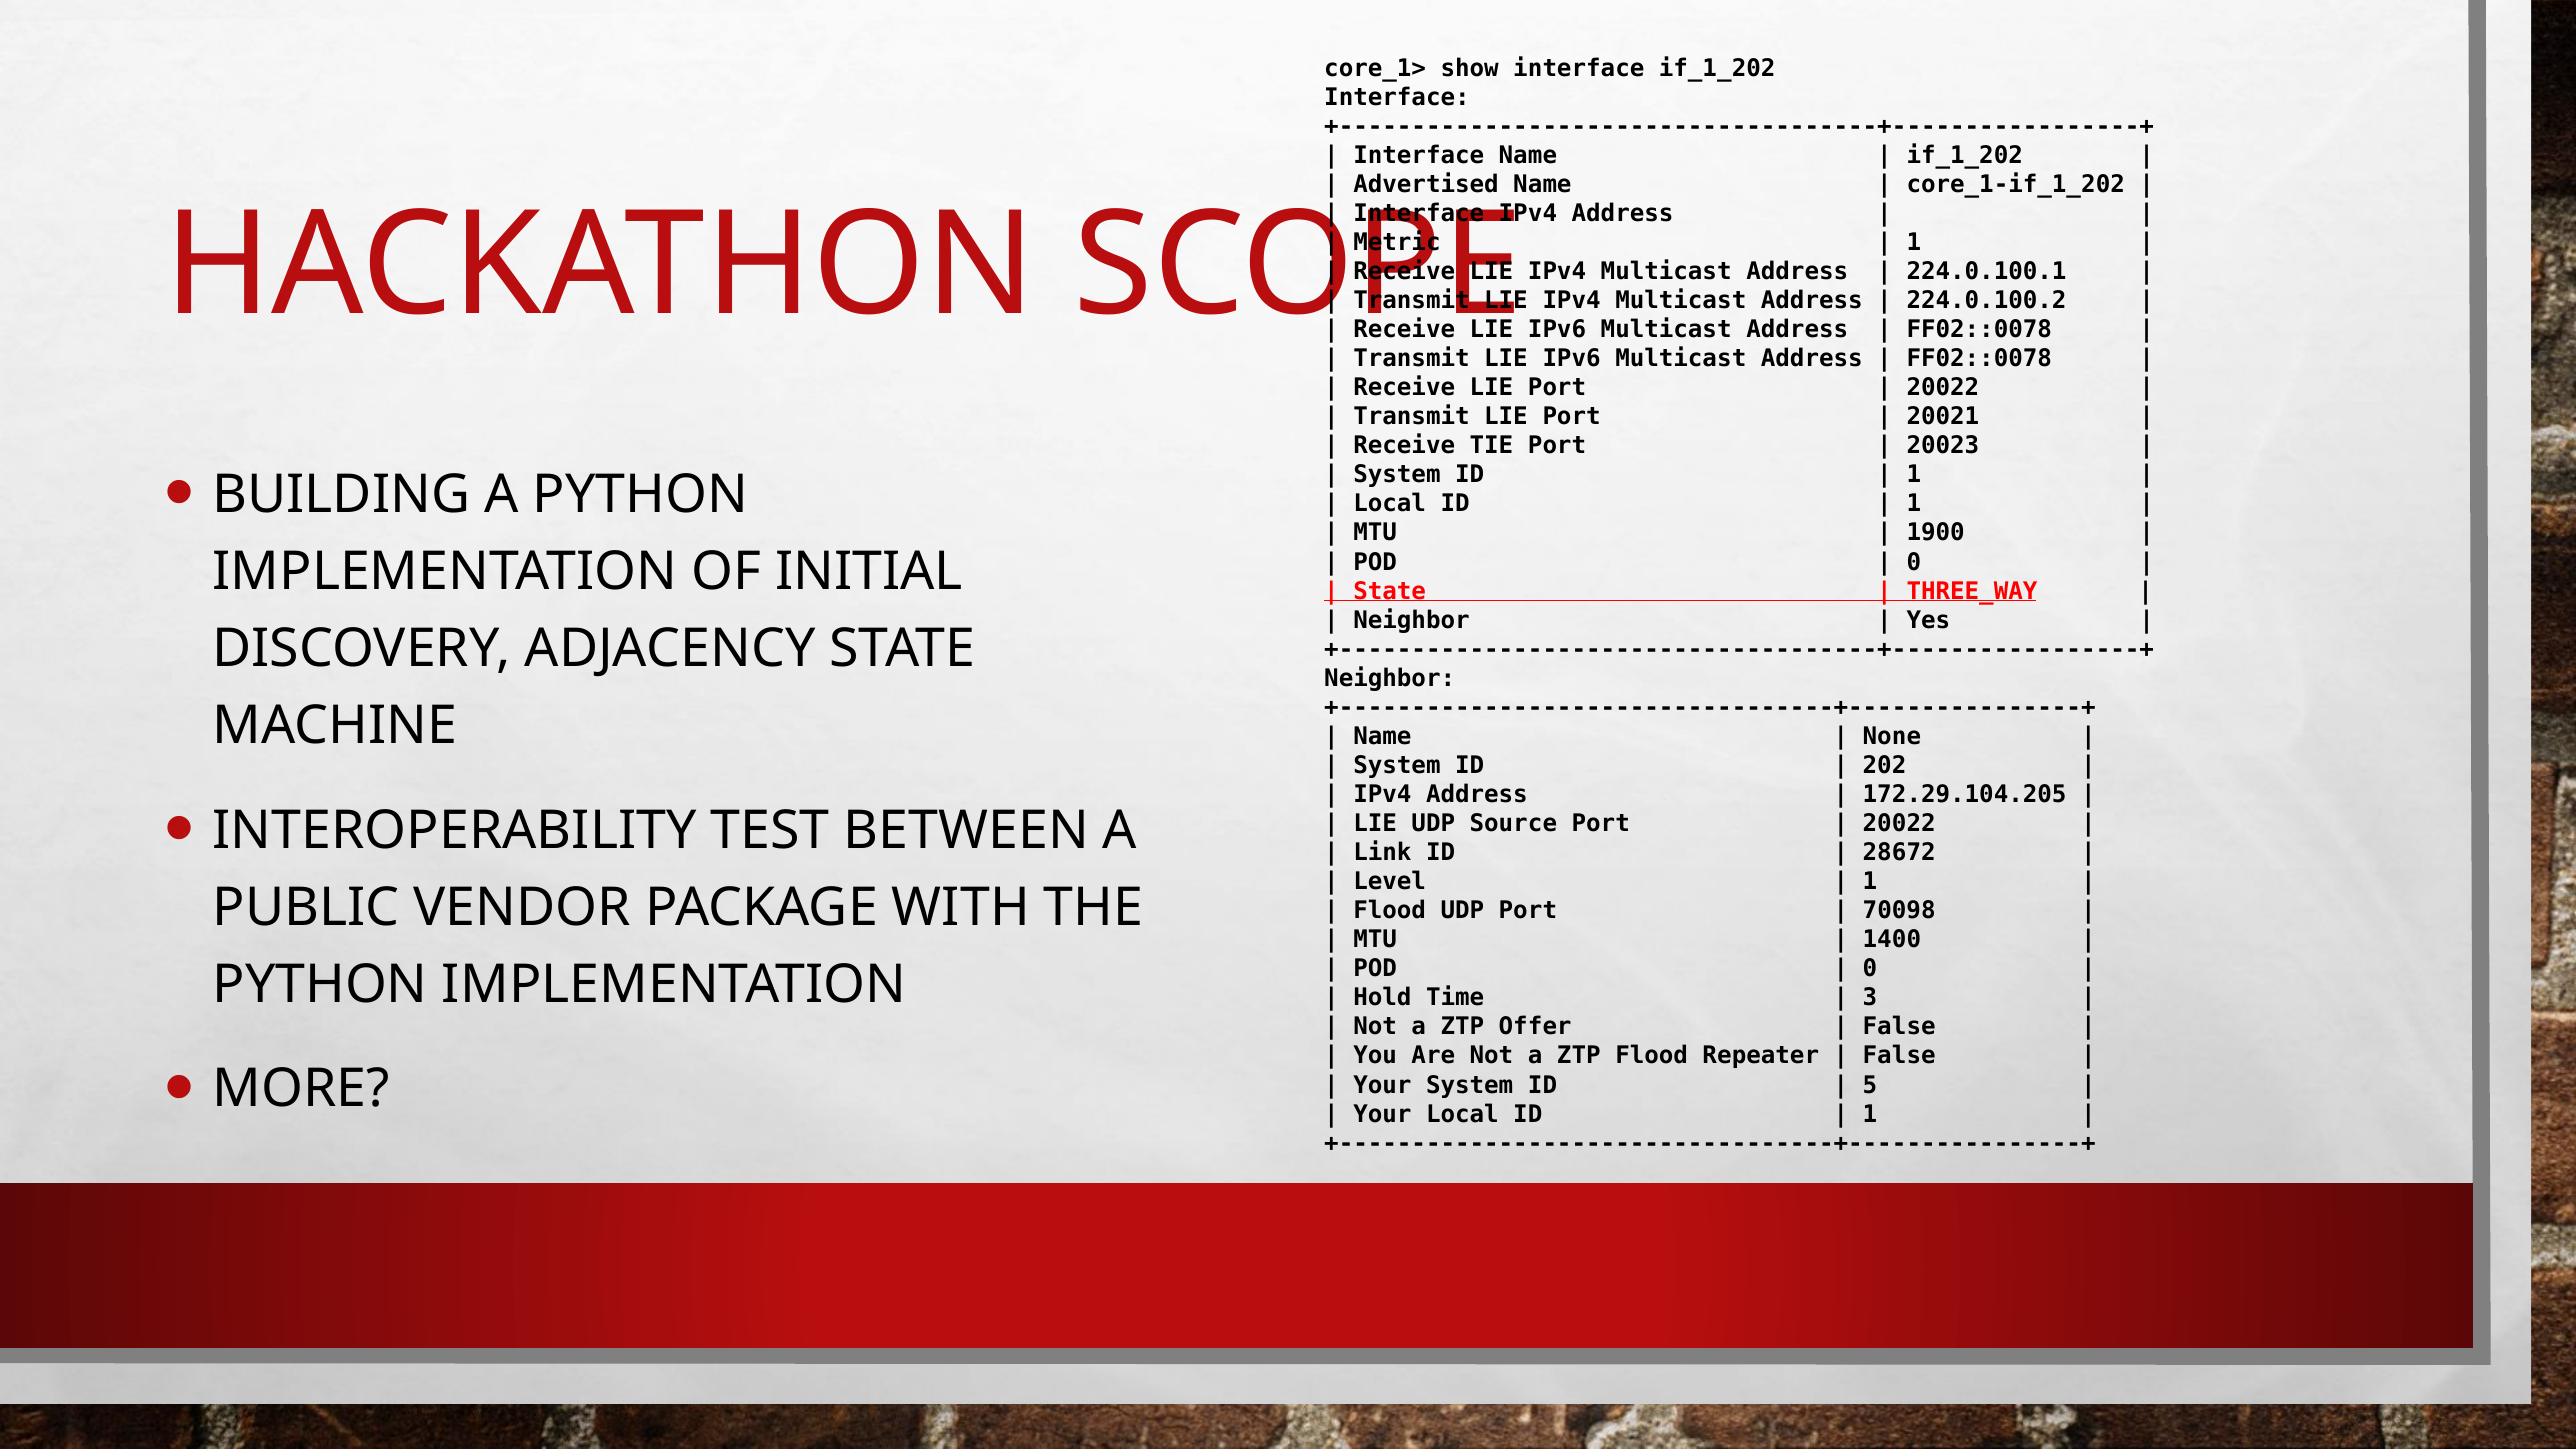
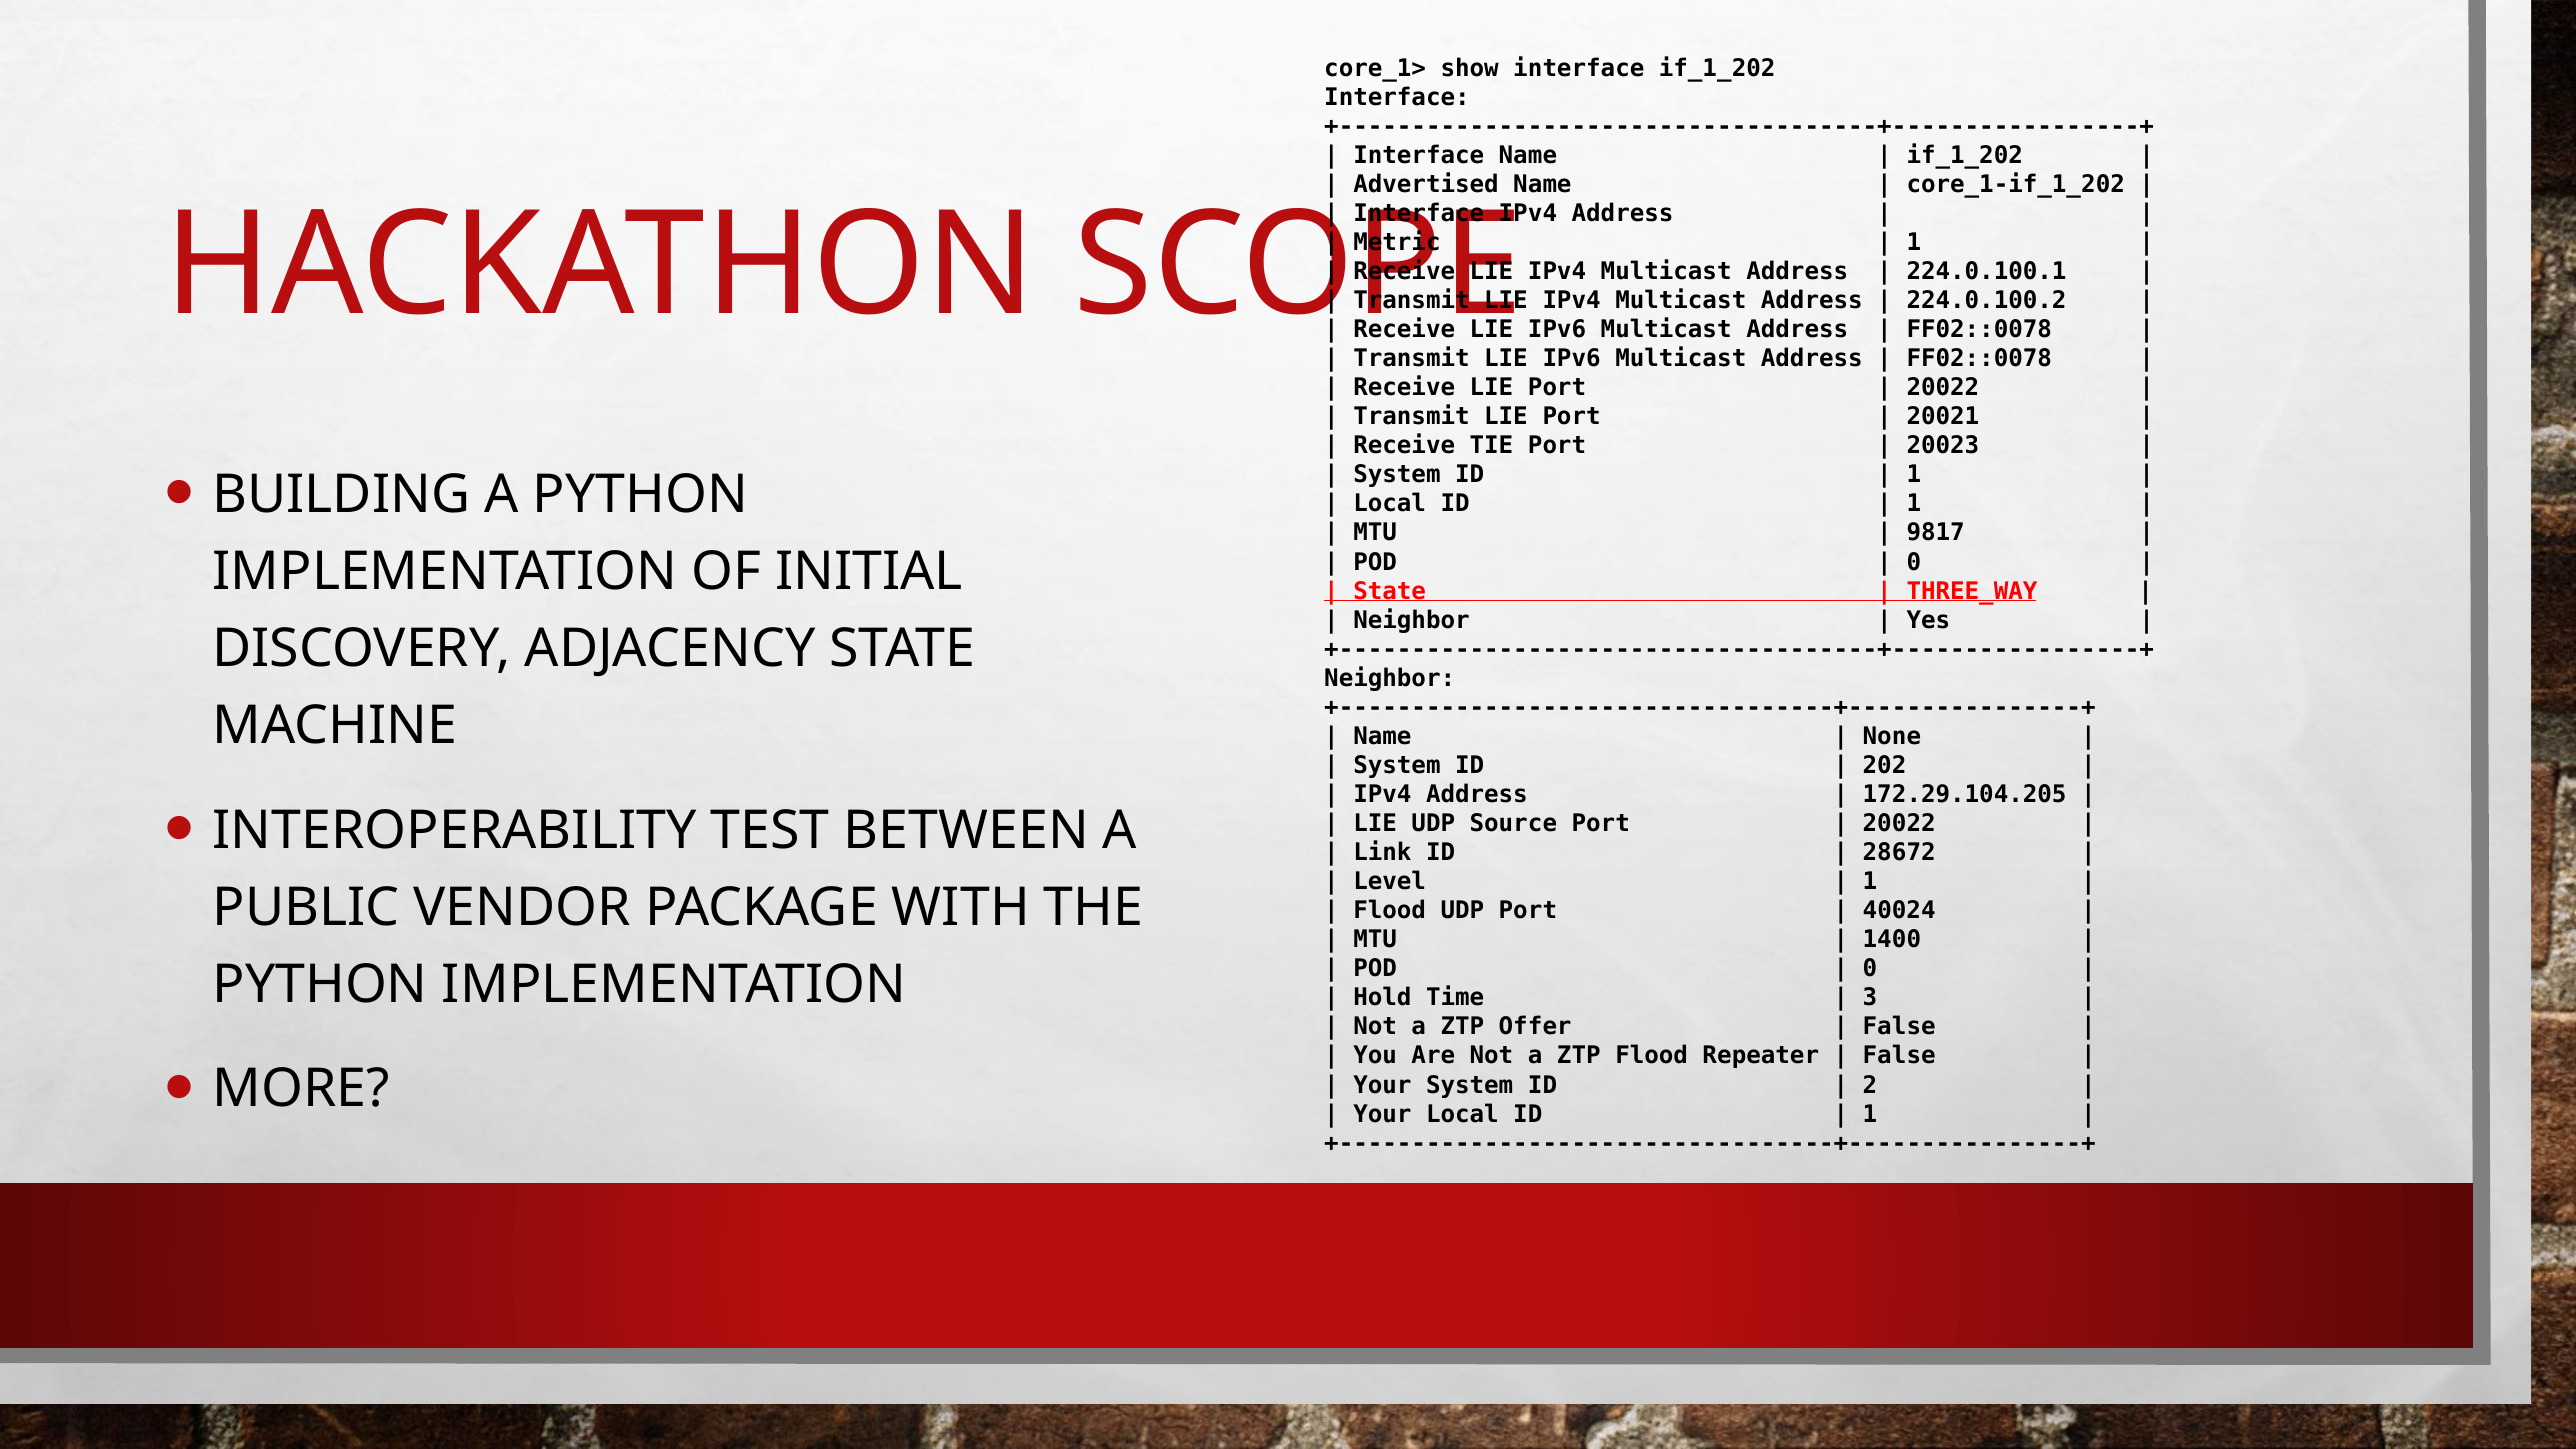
1900: 1900 -> 9817
70098: 70098 -> 40024
5: 5 -> 2
